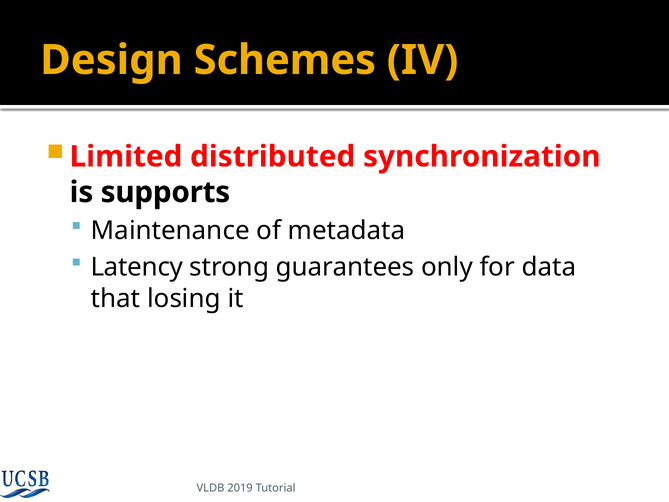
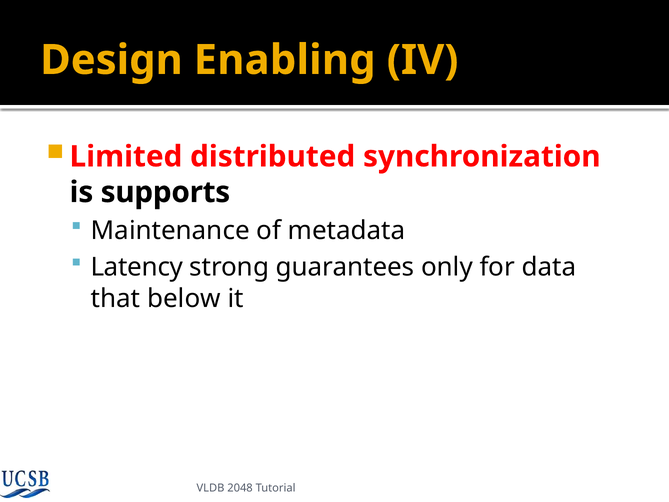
Schemes: Schemes -> Enabling
losing: losing -> below
2019: 2019 -> 2048
